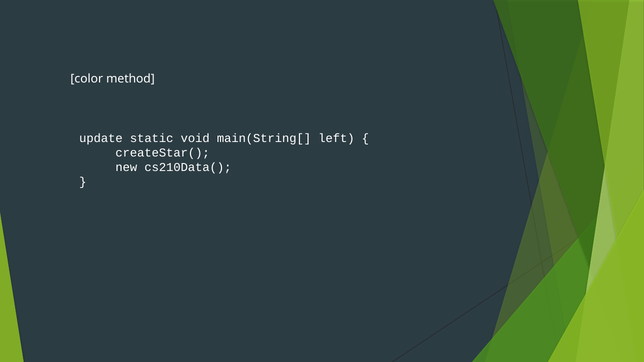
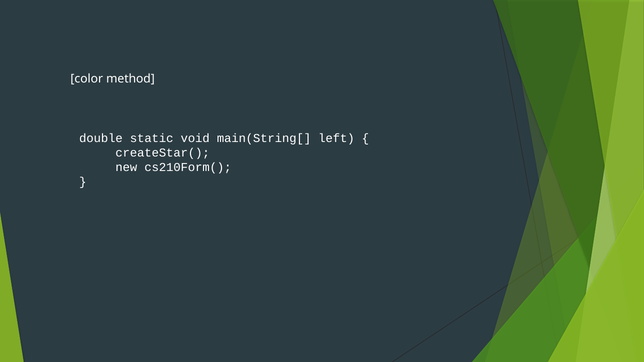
update: update -> double
cs210Data(: cs210Data( -> cs210Form(
